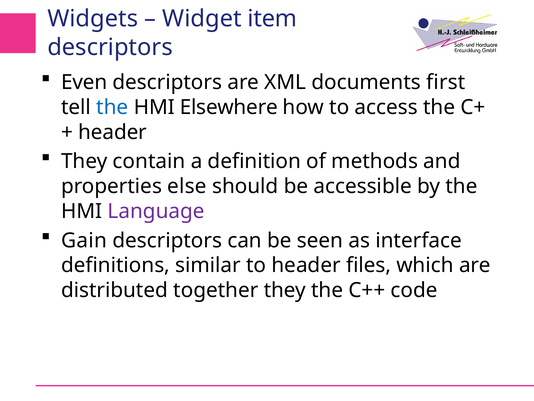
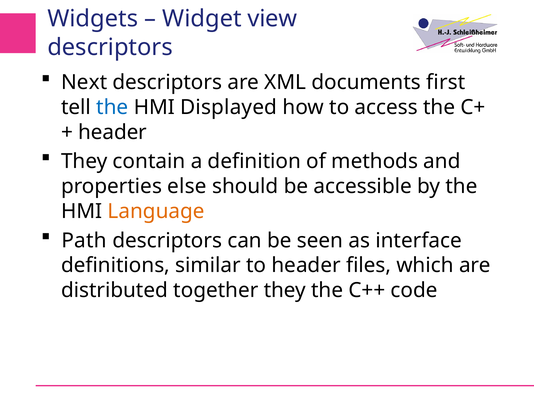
item: item -> view
Even: Even -> Next
Elsewhere: Elsewhere -> Displayed
Language colour: purple -> orange
Gain: Gain -> Path
